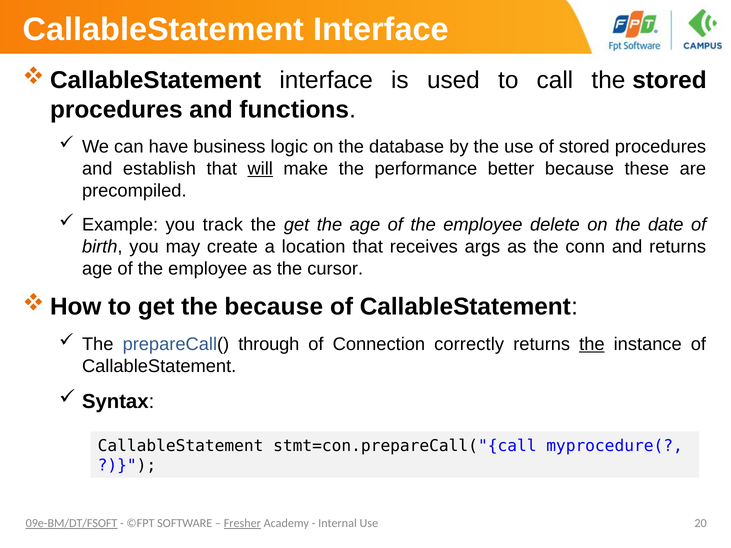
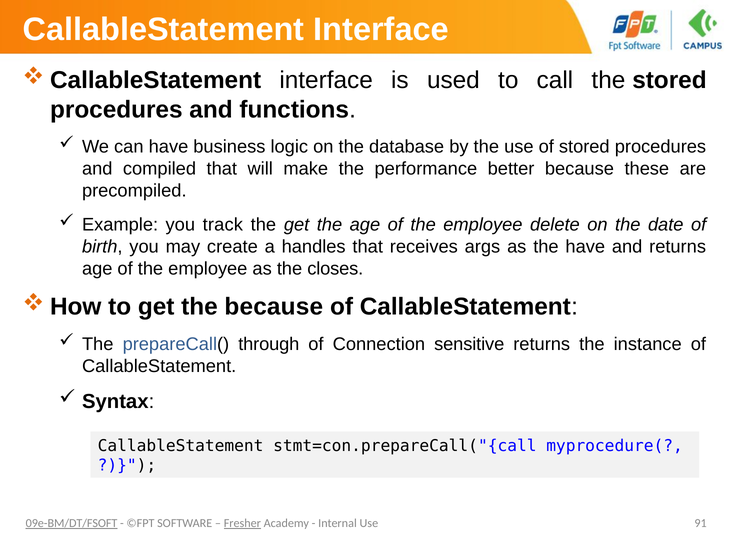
establish: establish -> compiled
will underline: present -> none
location: location -> handles
the conn: conn -> have
cursor: cursor -> closes
correctly: correctly -> sensitive
the at (592, 344) underline: present -> none
20: 20 -> 91
